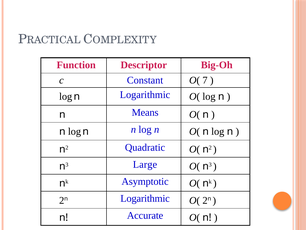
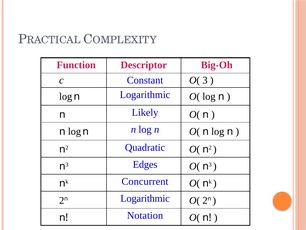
O( 7: 7 -> 3
Means: Means -> Likely
Large: Large -> Edges
Asymptotic: Asymptotic -> Concurrent
Accurate: Accurate -> Notation
